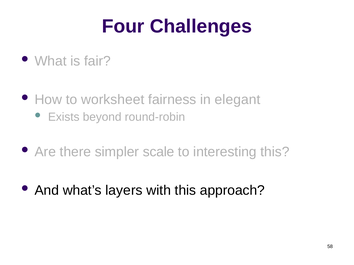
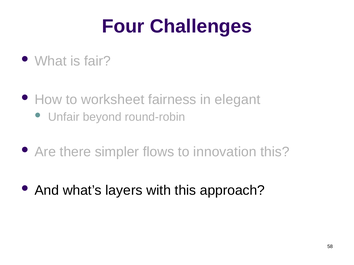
Exists: Exists -> Unfair
scale: scale -> flows
interesting: interesting -> innovation
